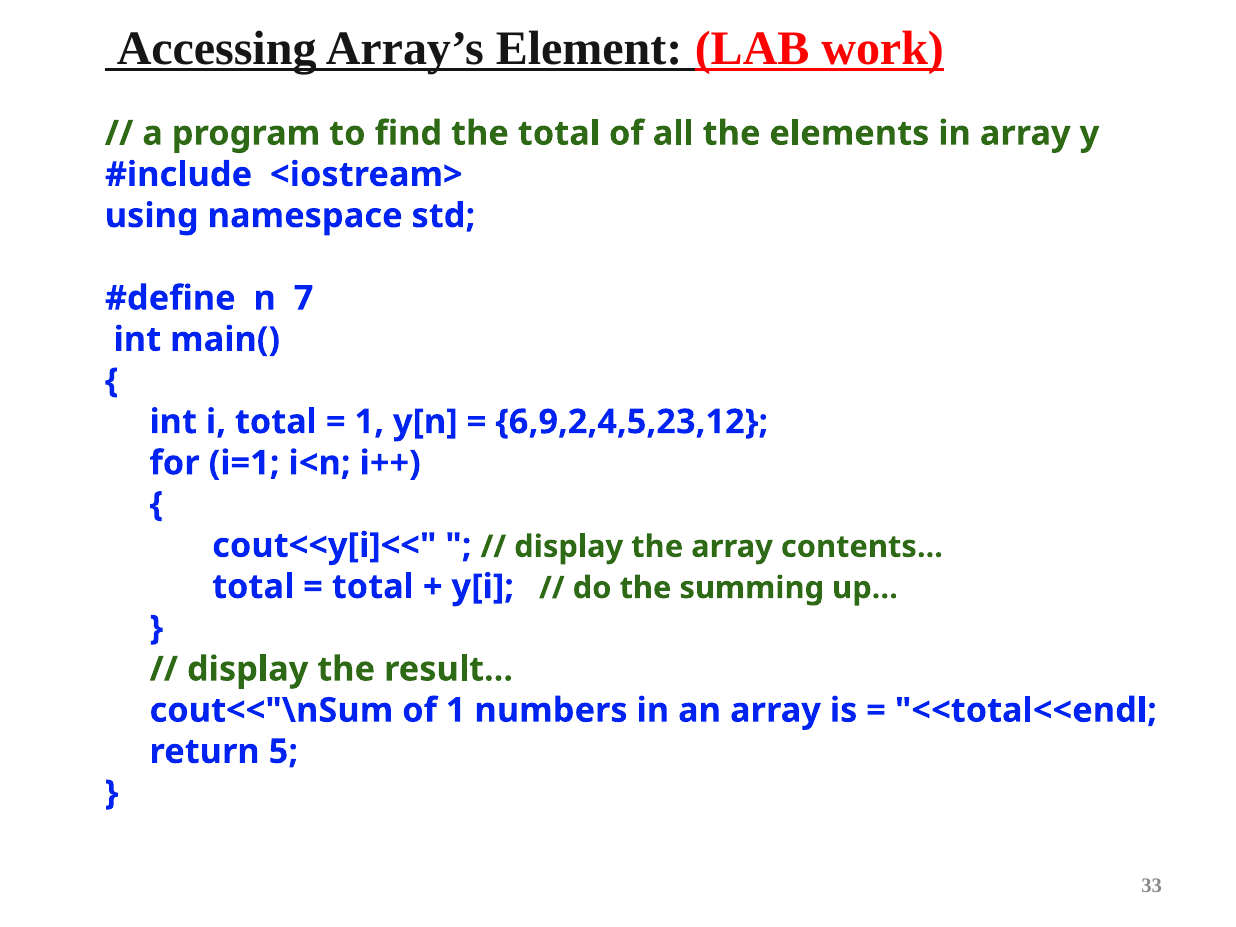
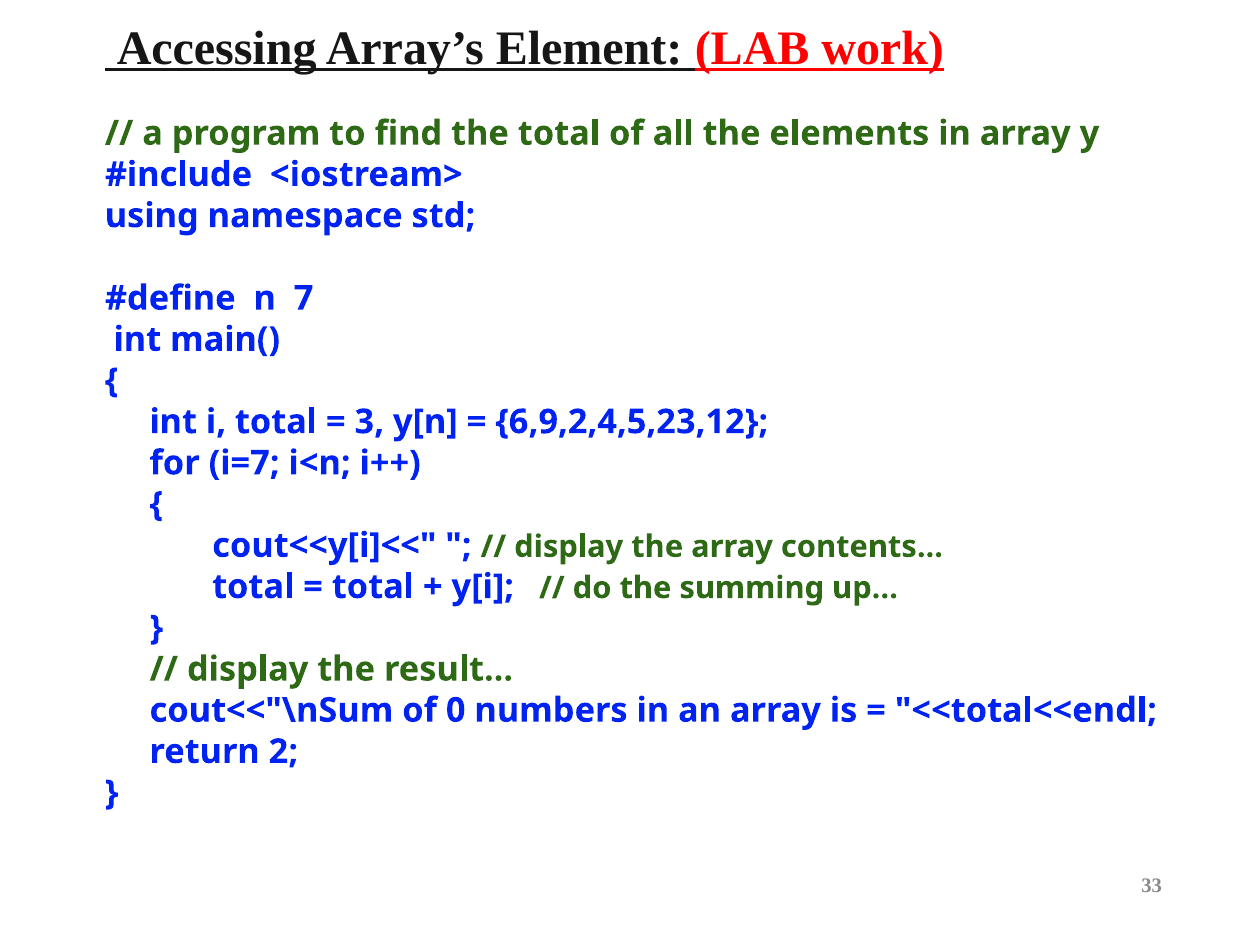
1 at (369, 422): 1 -> 3
i=1: i=1 -> i=7
of 1: 1 -> 0
5: 5 -> 2
